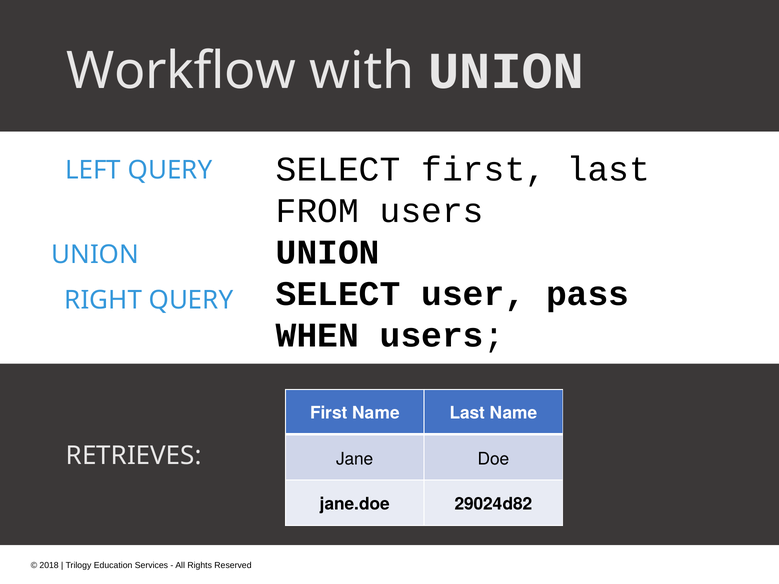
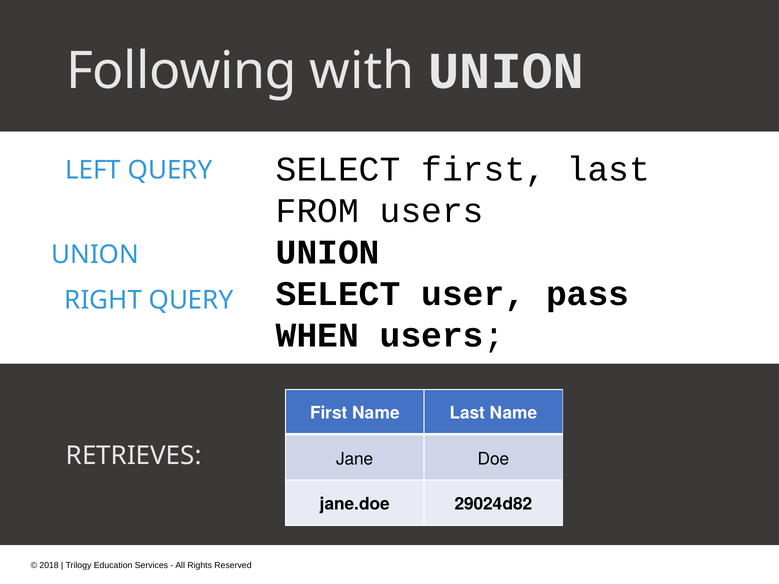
Workflow: Workflow -> Following
